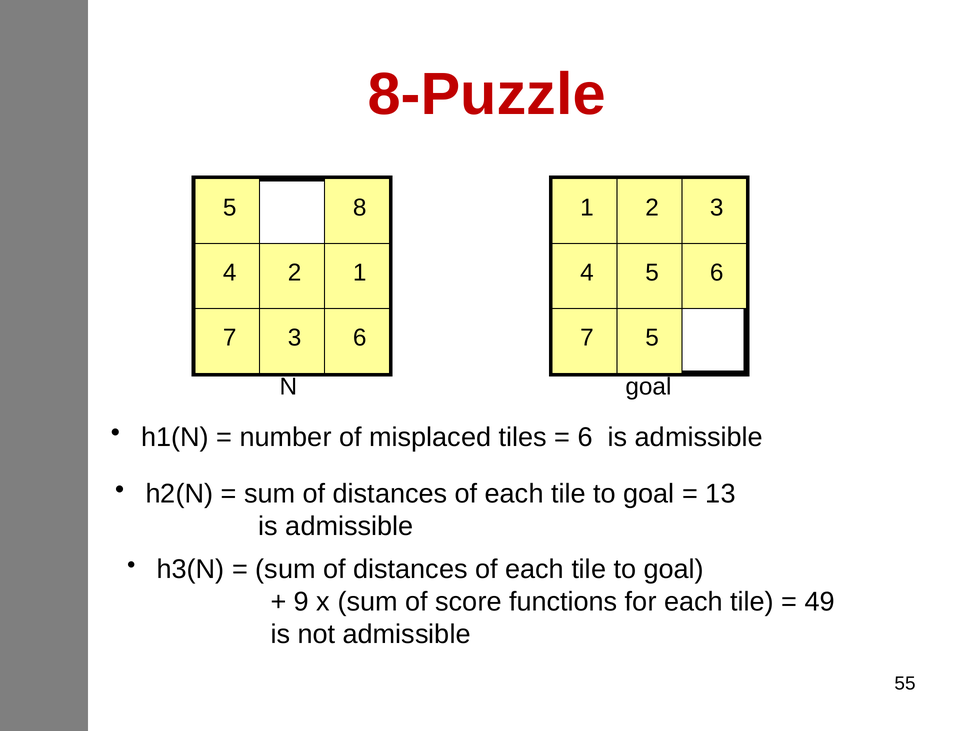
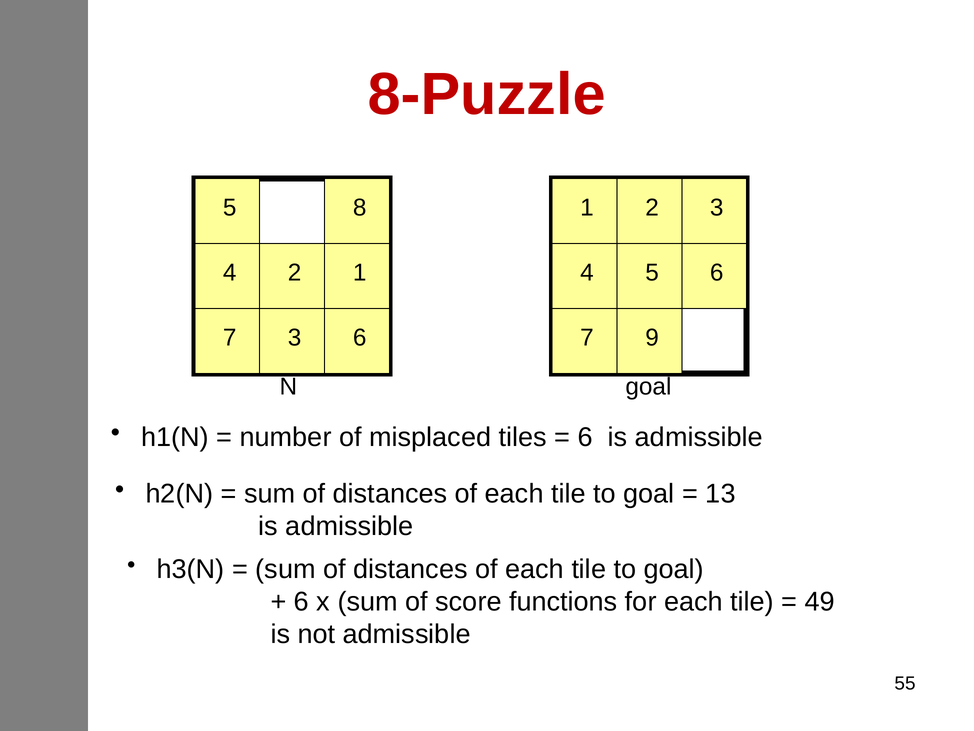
7 5: 5 -> 9
9 at (301, 602): 9 -> 6
